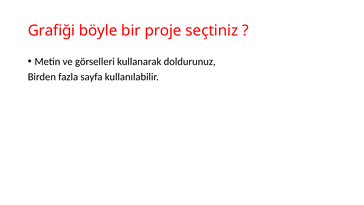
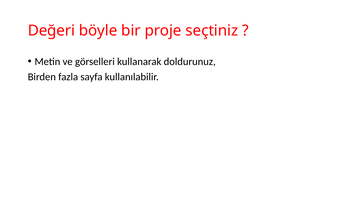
Grafiği: Grafiği -> Değeri
